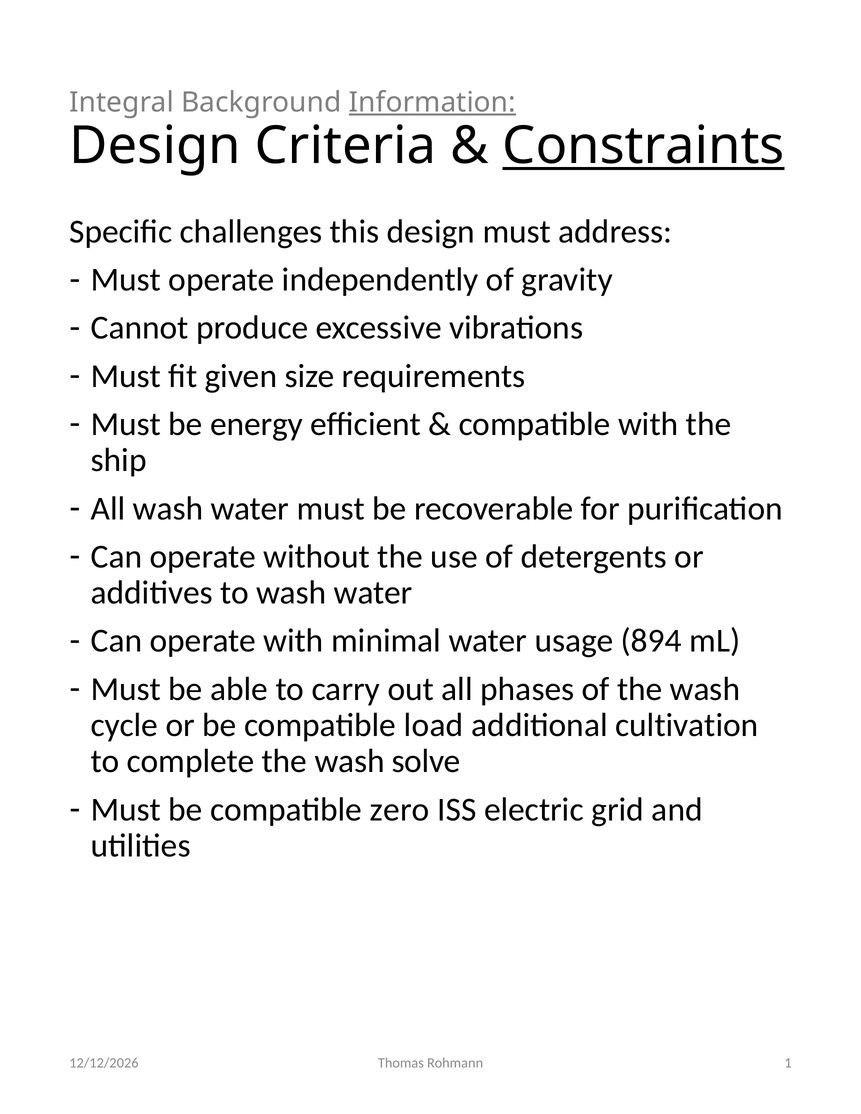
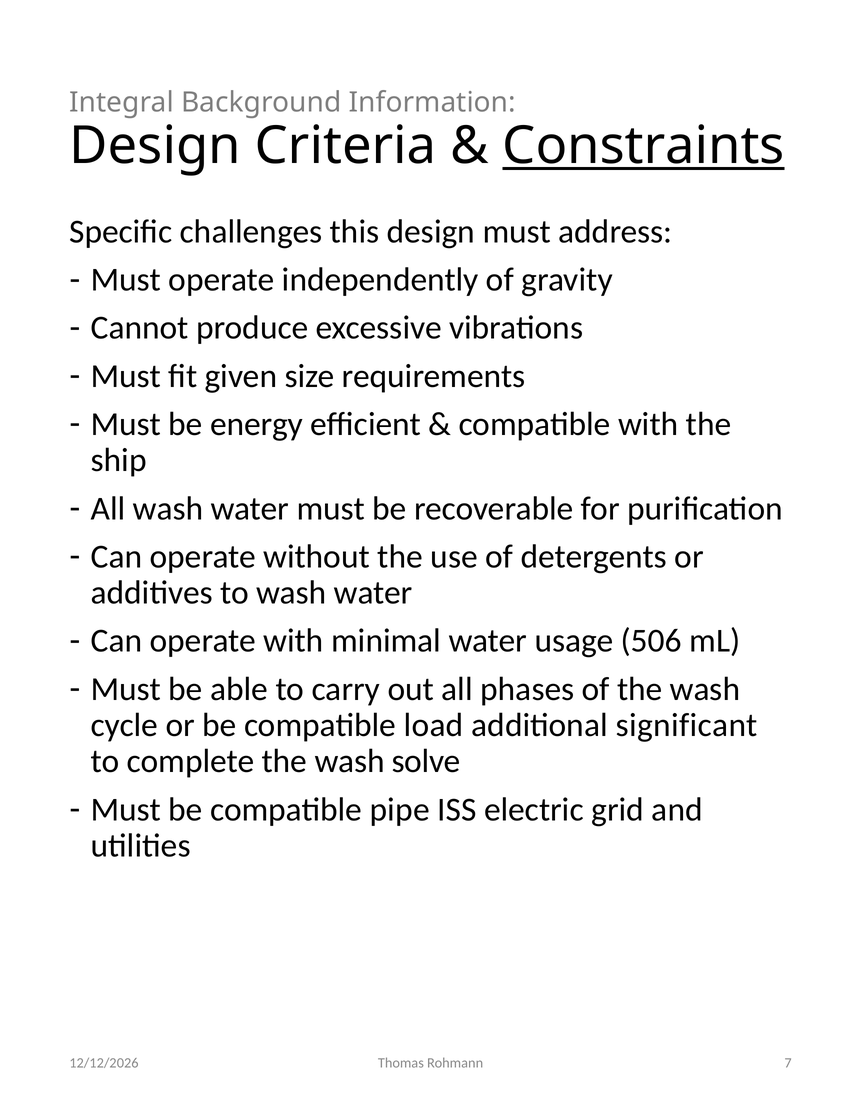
Information underline: present -> none
894: 894 -> 506
cultivation: cultivation -> significant
zero: zero -> pipe
1: 1 -> 7
